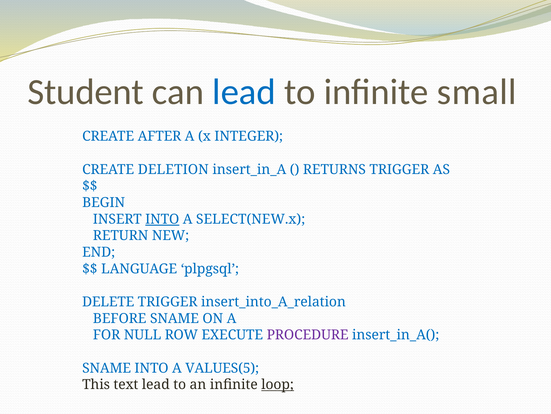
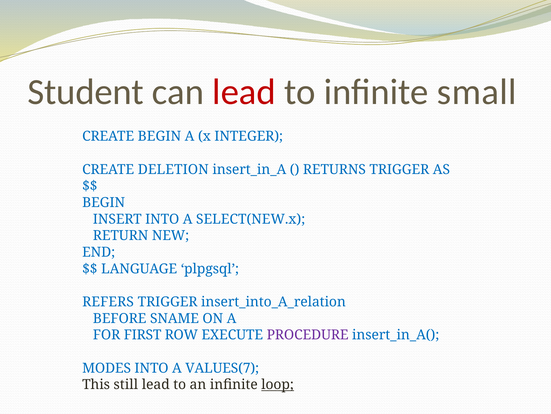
lead at (244, 92) colour: blue -> red
CREATE AFTER: AFTER -> BEGIN
INTO at (162, 219) underline: present -> none
DELETE: DELETE -> REFERS
NULL: NULL -> FIRST
SNAME at (107, 368): SNAME -> MODES
VALUES(5: VALUES(5 -> VALUES(7
text: text -> still
